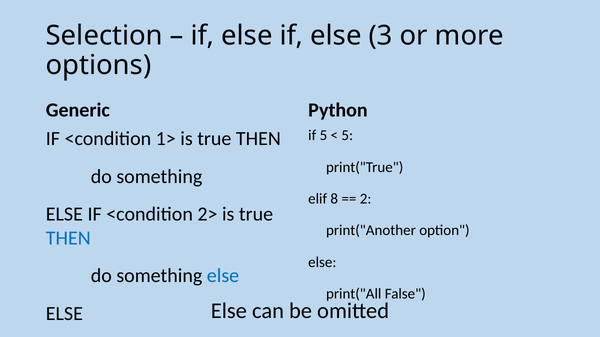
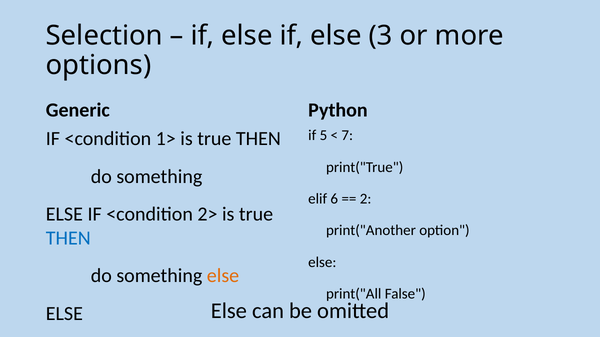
5 at (347, 136): 5 -> 7
8: 8 -> 6
else at (223, 276) colour: blue -> orange
